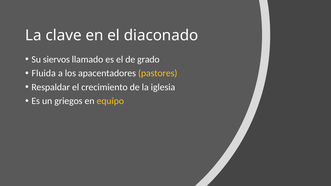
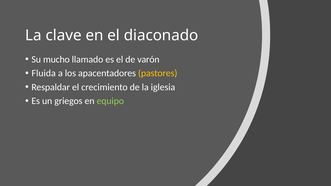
siervos: siervos -> mucho
grado: grado -> varón
equipo colour: yellow -> light green
